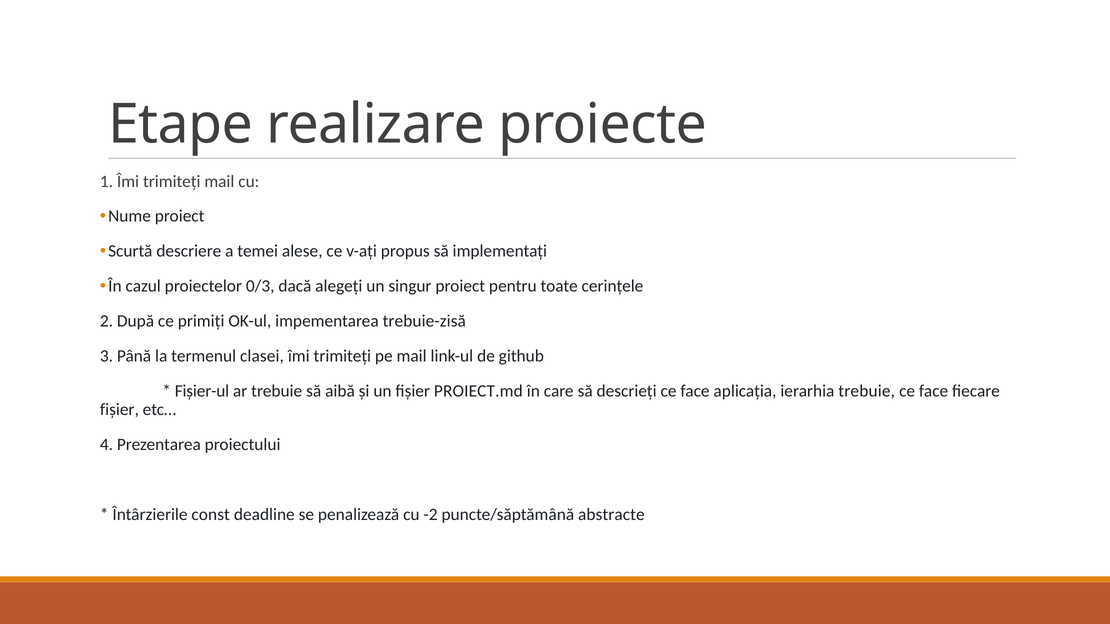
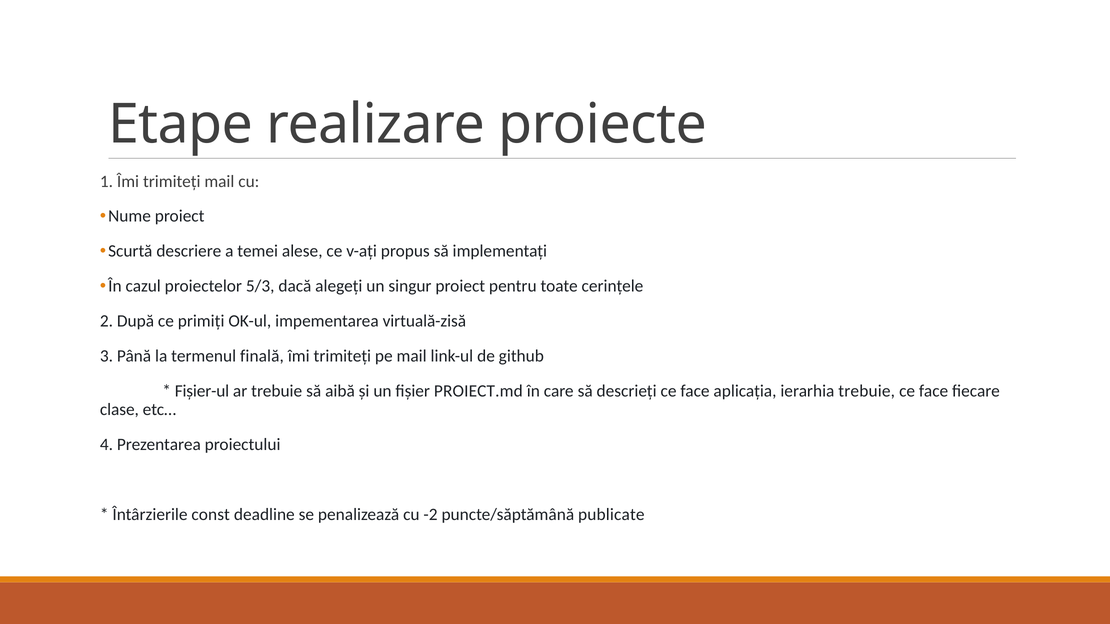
0/3: 0/3 -> 5/3
trebuie-zisă: trebuie-zisă -> virtuală-zisă
clasei: clasei -> finală
fișier at (119, 410): fișier -> clase
abstracte: abstracte -> publicate
